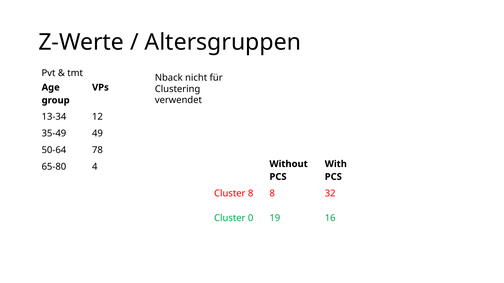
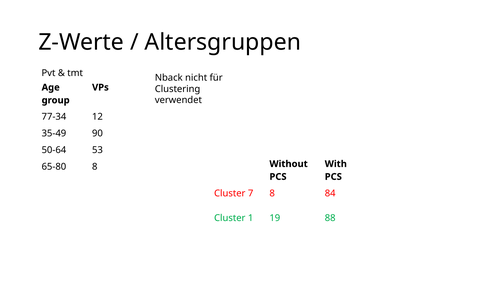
13-34: 13-34 -> 77-34
49: 49 -> 90
78: 78 -> 53
65-80 4: 4 -> 8
Cluster 8: 8 -> 7
32: 32 -> 84
0: 0 -> 1
16: 16 -> 88
